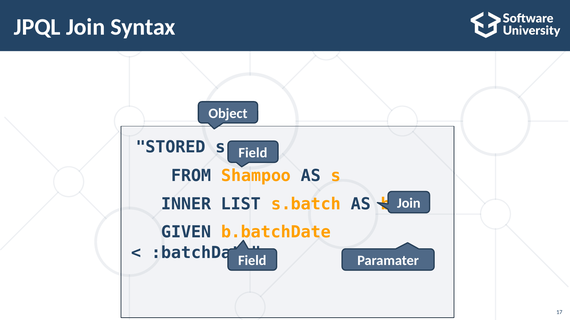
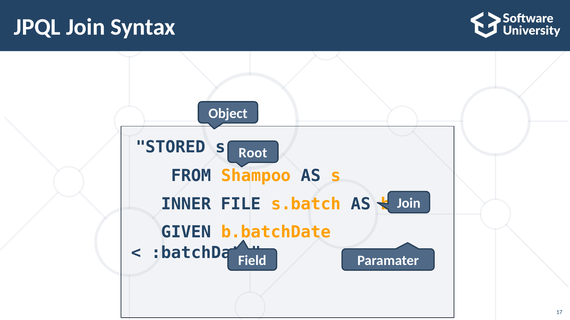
Field at (253, 153): Field -> Root
LIST: LIST -> FILE
